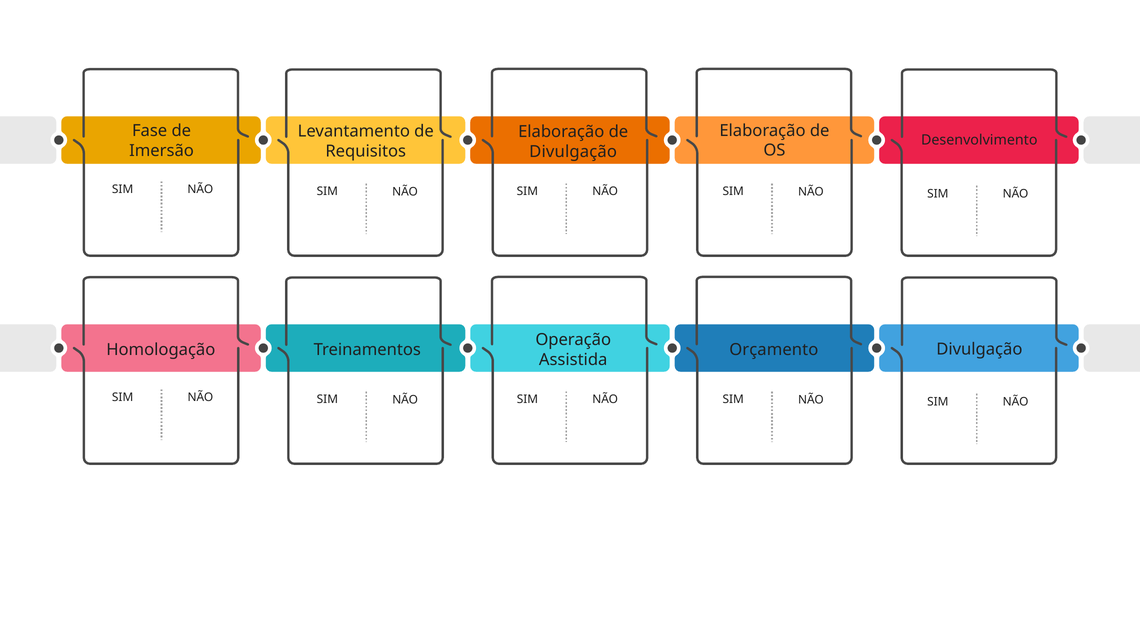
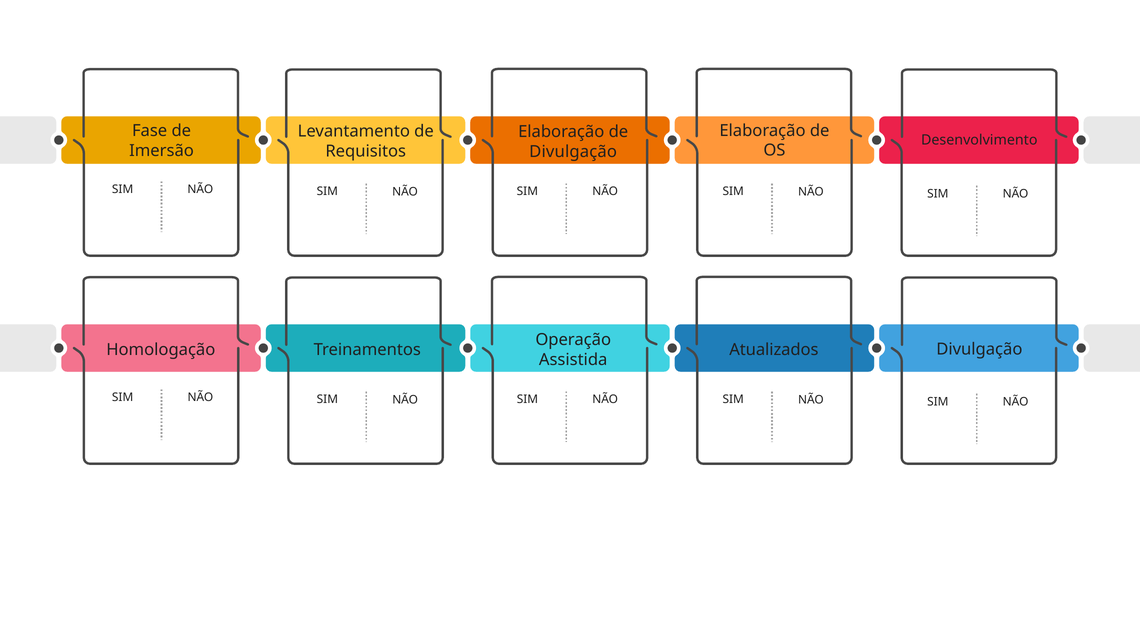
Orçamento: Orçamento -> Atualizados
